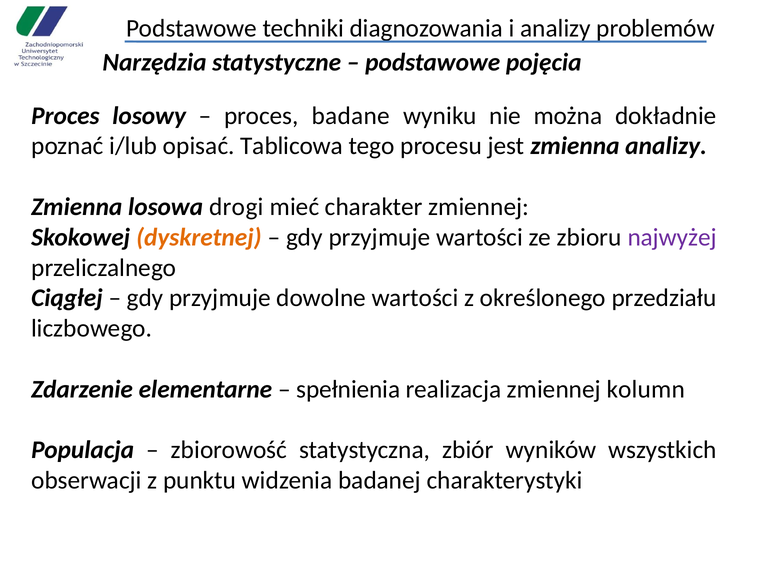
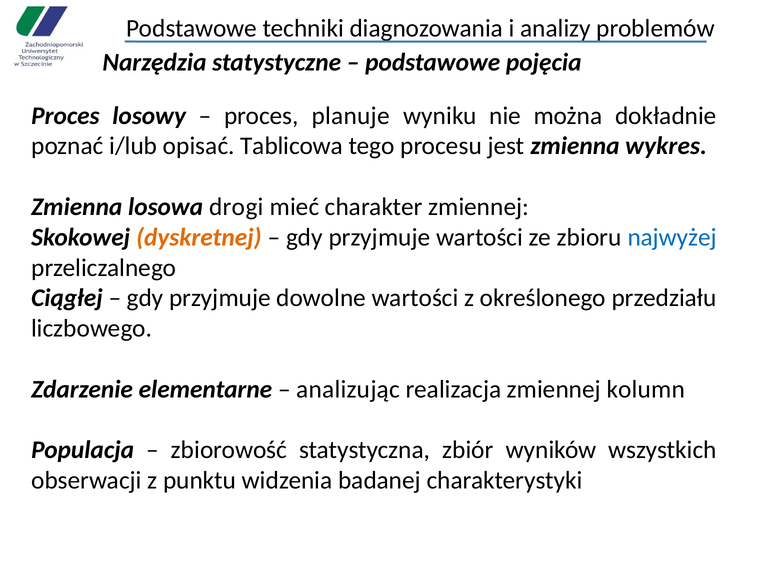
badane: badane -> planuje
zmienna analizy: analizy -> wykres
najwyżej colour: purple -> blue
spełnienia: spełnienia -> analizując
